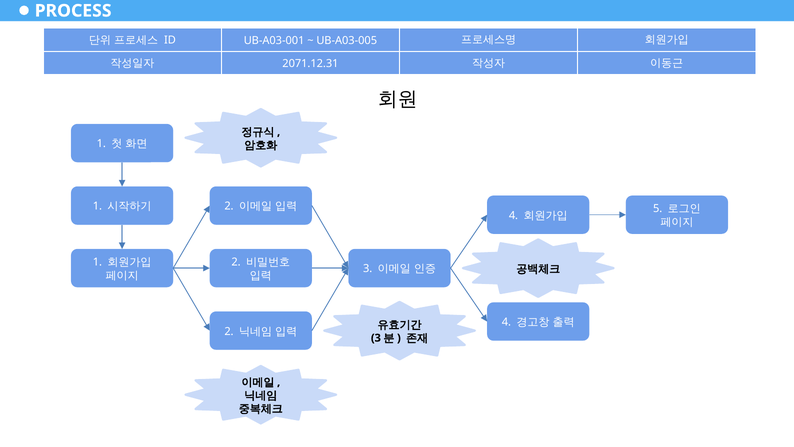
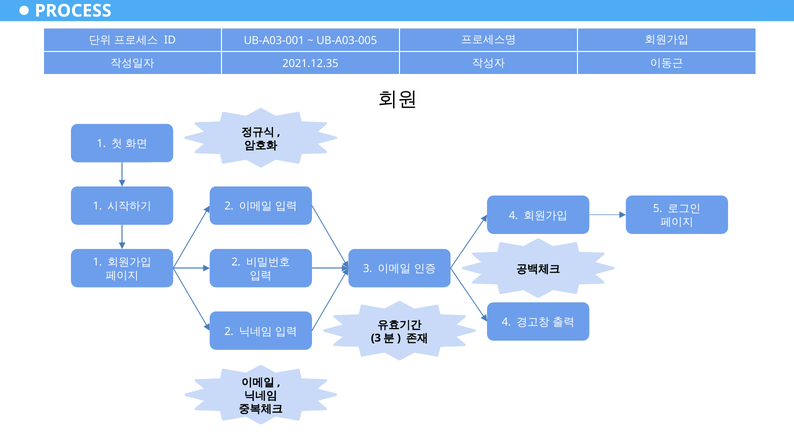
2071.12.31: 2071.12.31 -> 2021.12.35
